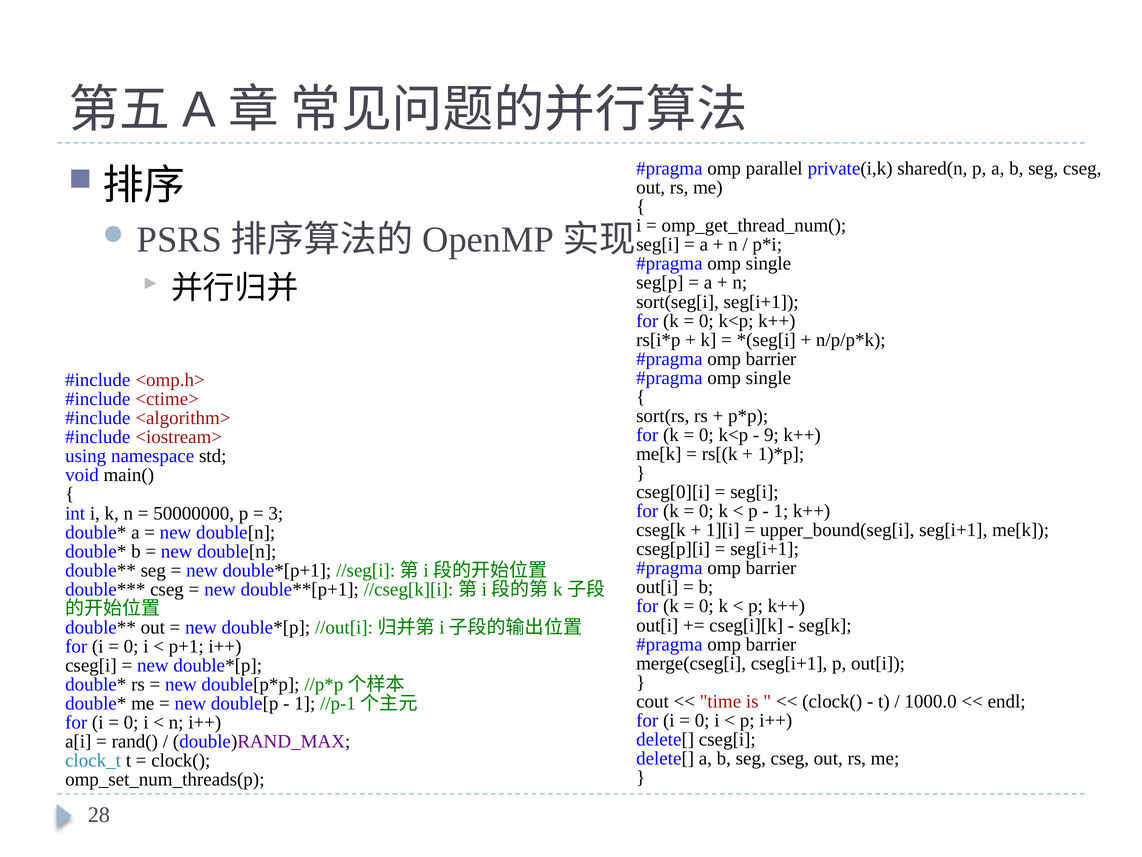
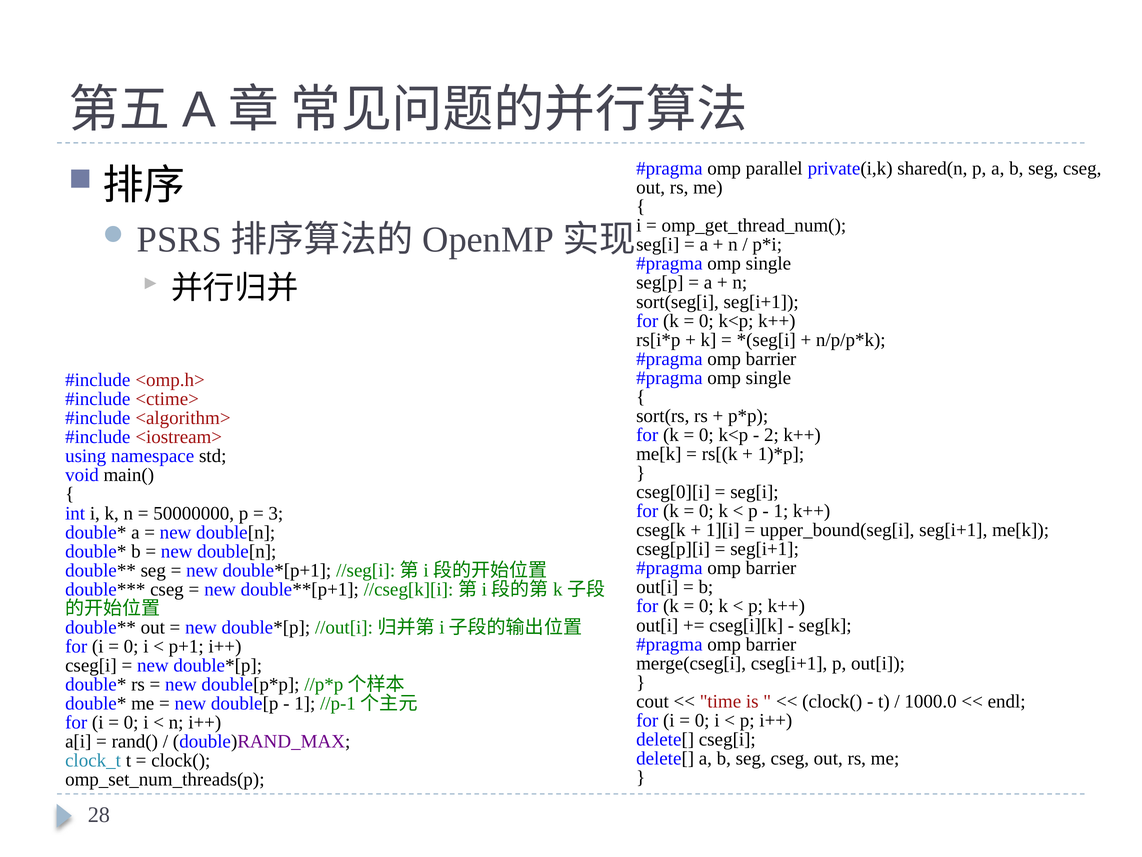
9: 9 -> 2
